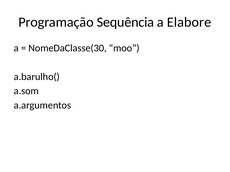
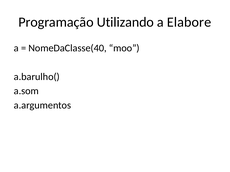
Sequência: Sequência -> Utilizando
NomeDaClasse(30: NomeDaClasse(30 -> NomeDaClasse(40
